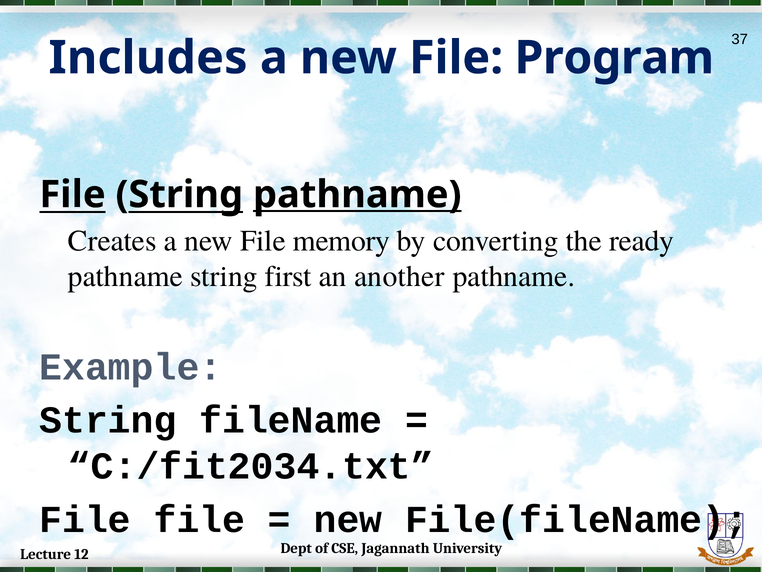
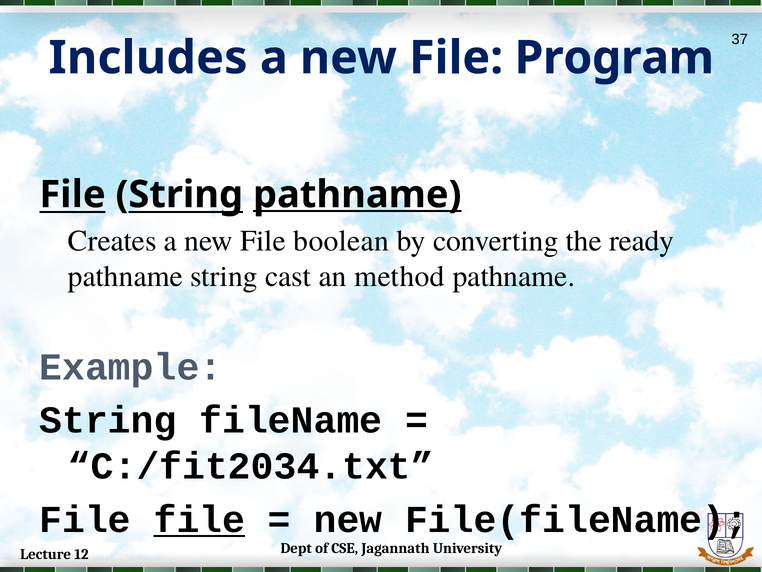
memory: memory -> boolean
first: first -> cast
another: another -> method
file at (199, 519) underline: none -> present
